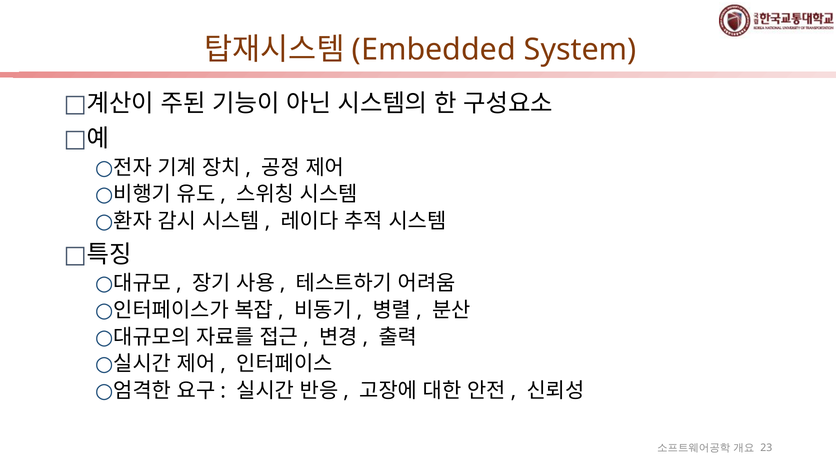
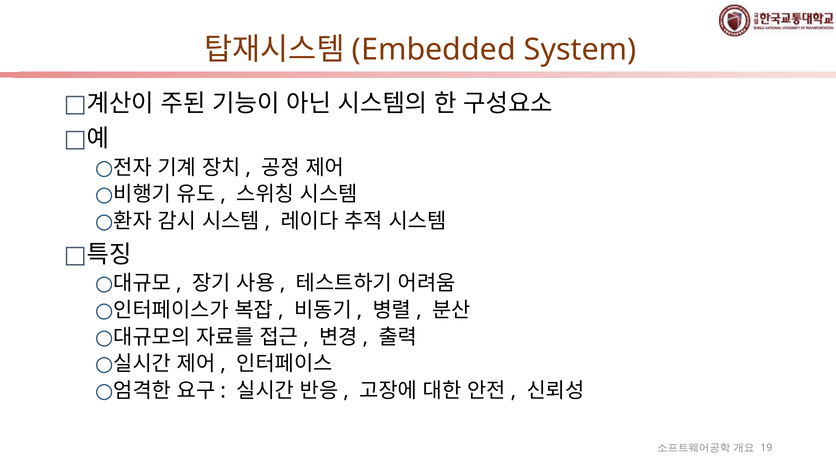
23: 23 -> 19
